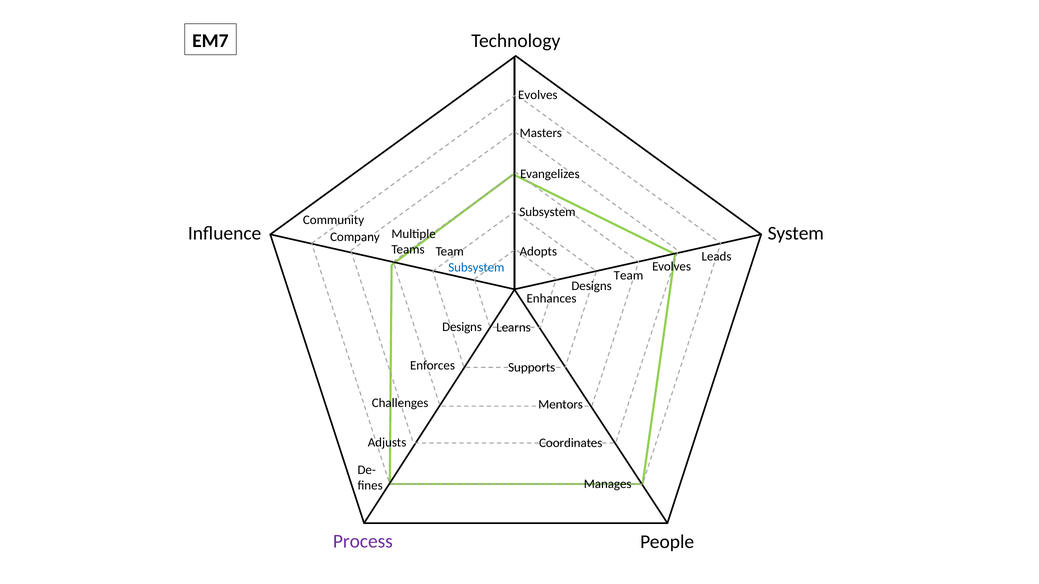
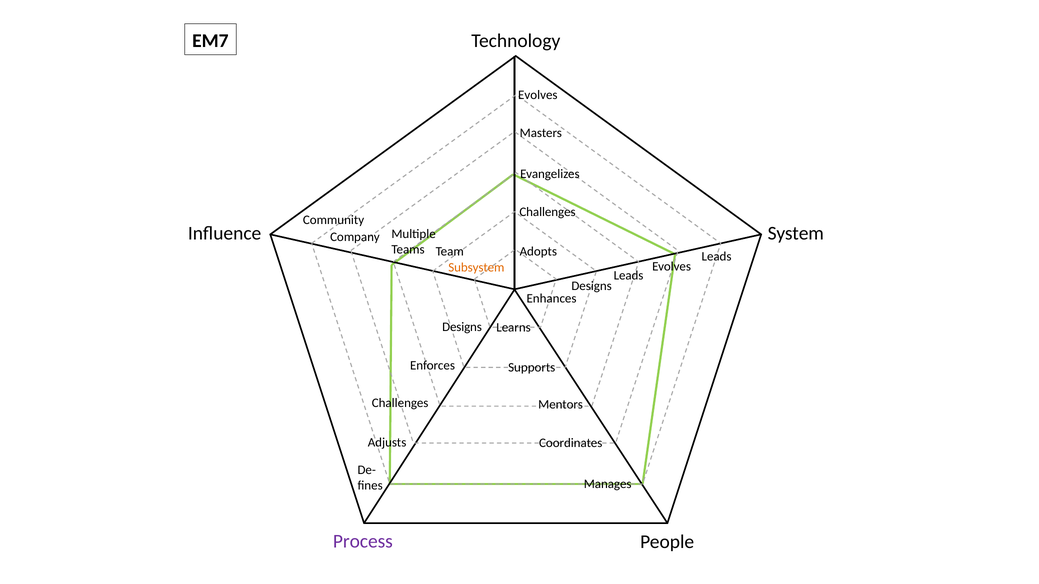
Subsystem at (547, 212): Subsystem -> Challenges
Subsystem at (476, 268) colour: blue -> orange
Team at (628, 276): Team -> Leads
